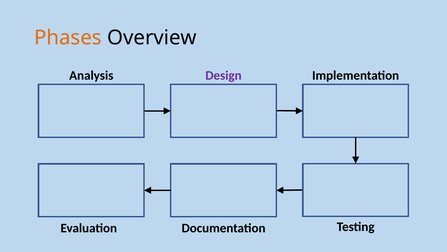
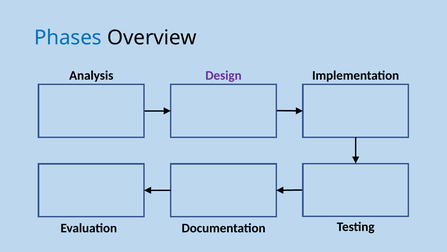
Phases colour: orange -> blue
